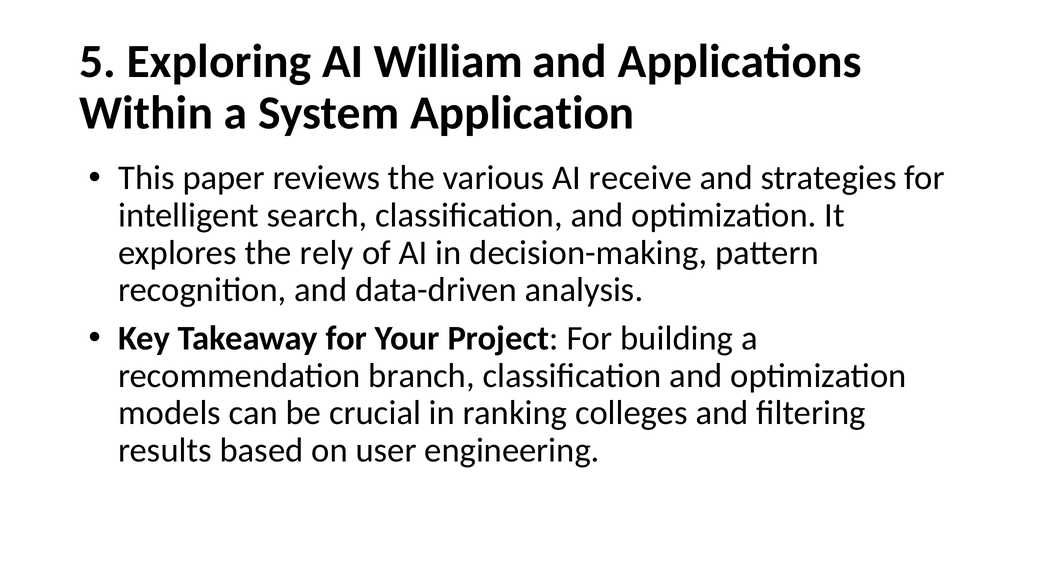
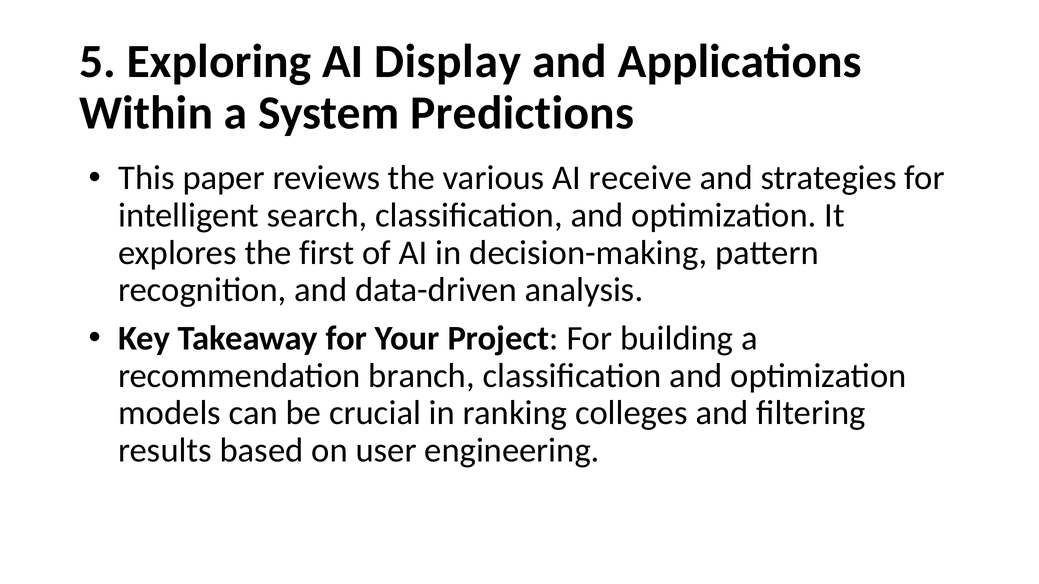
William: William -> Display
Application: Application -> Predictions
rely: rely -> first
